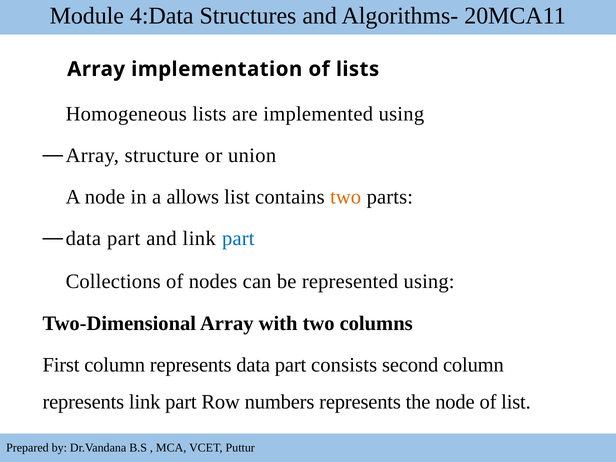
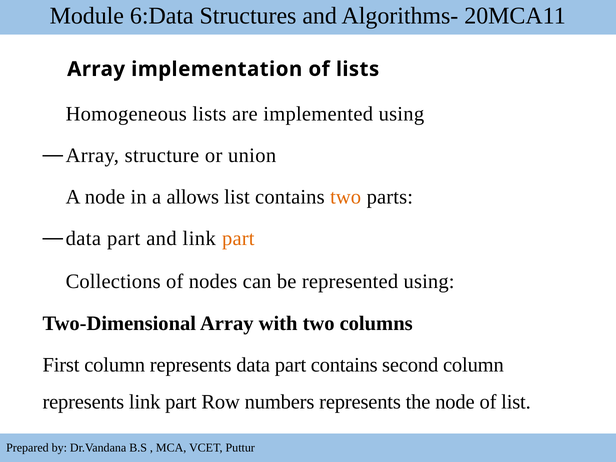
4:Data: 4:Data -> 6:Data
part at (238, 239) colour: blue -> orange
part consists: consists -> contains
